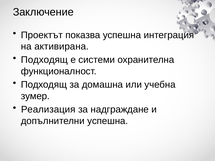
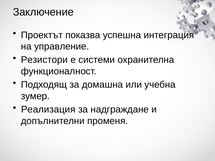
активирана: активирана -> управление
Подходящ at (44, 60): Подходящ -> Резистори
допълнителни успешна: успешна -> променя
